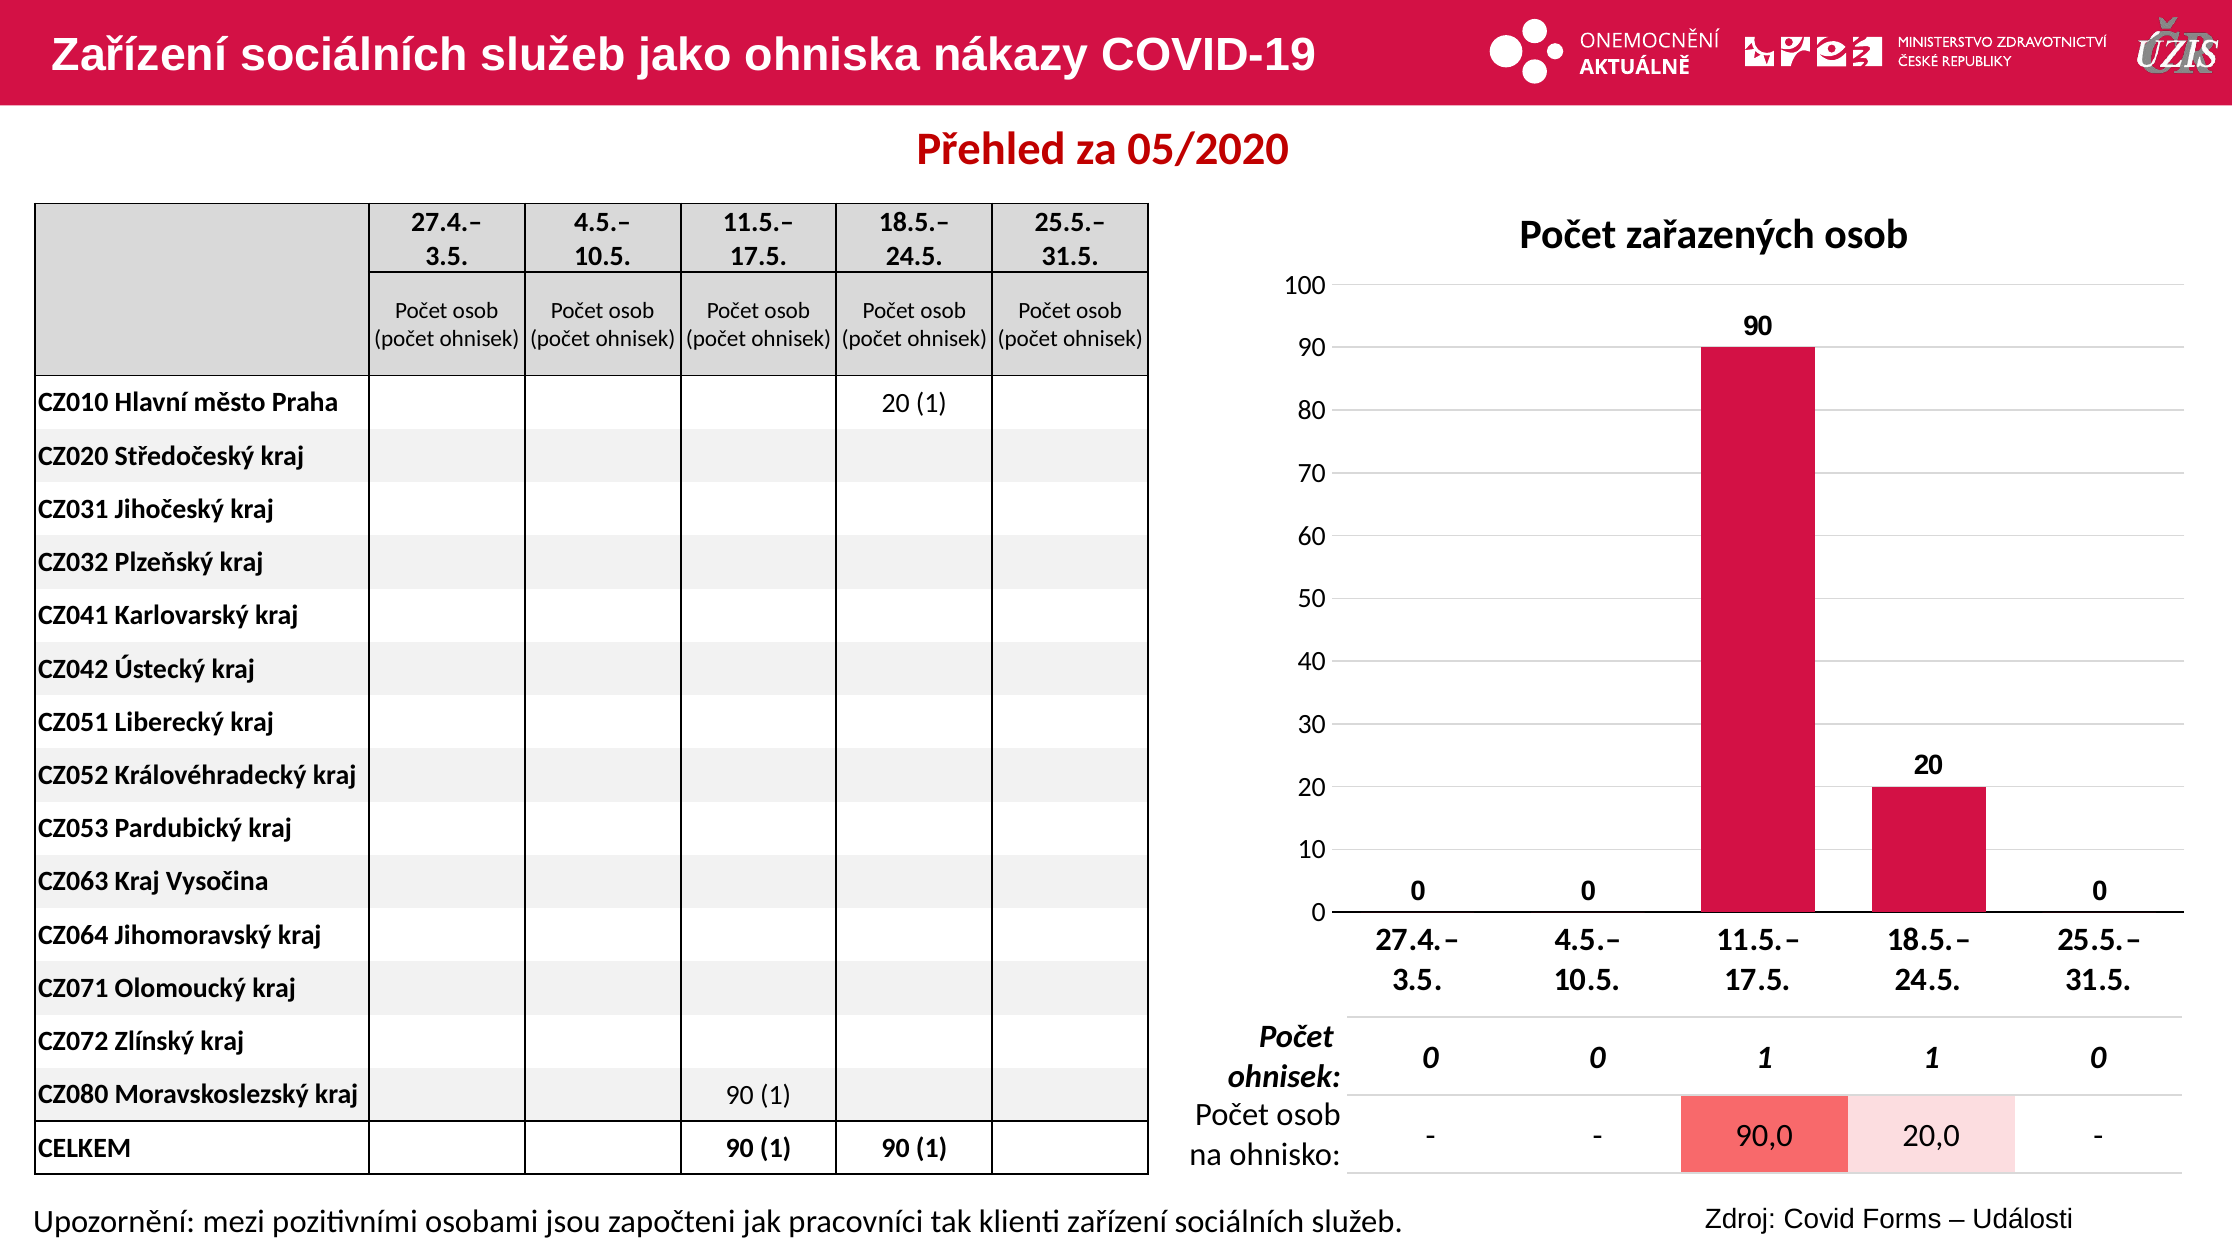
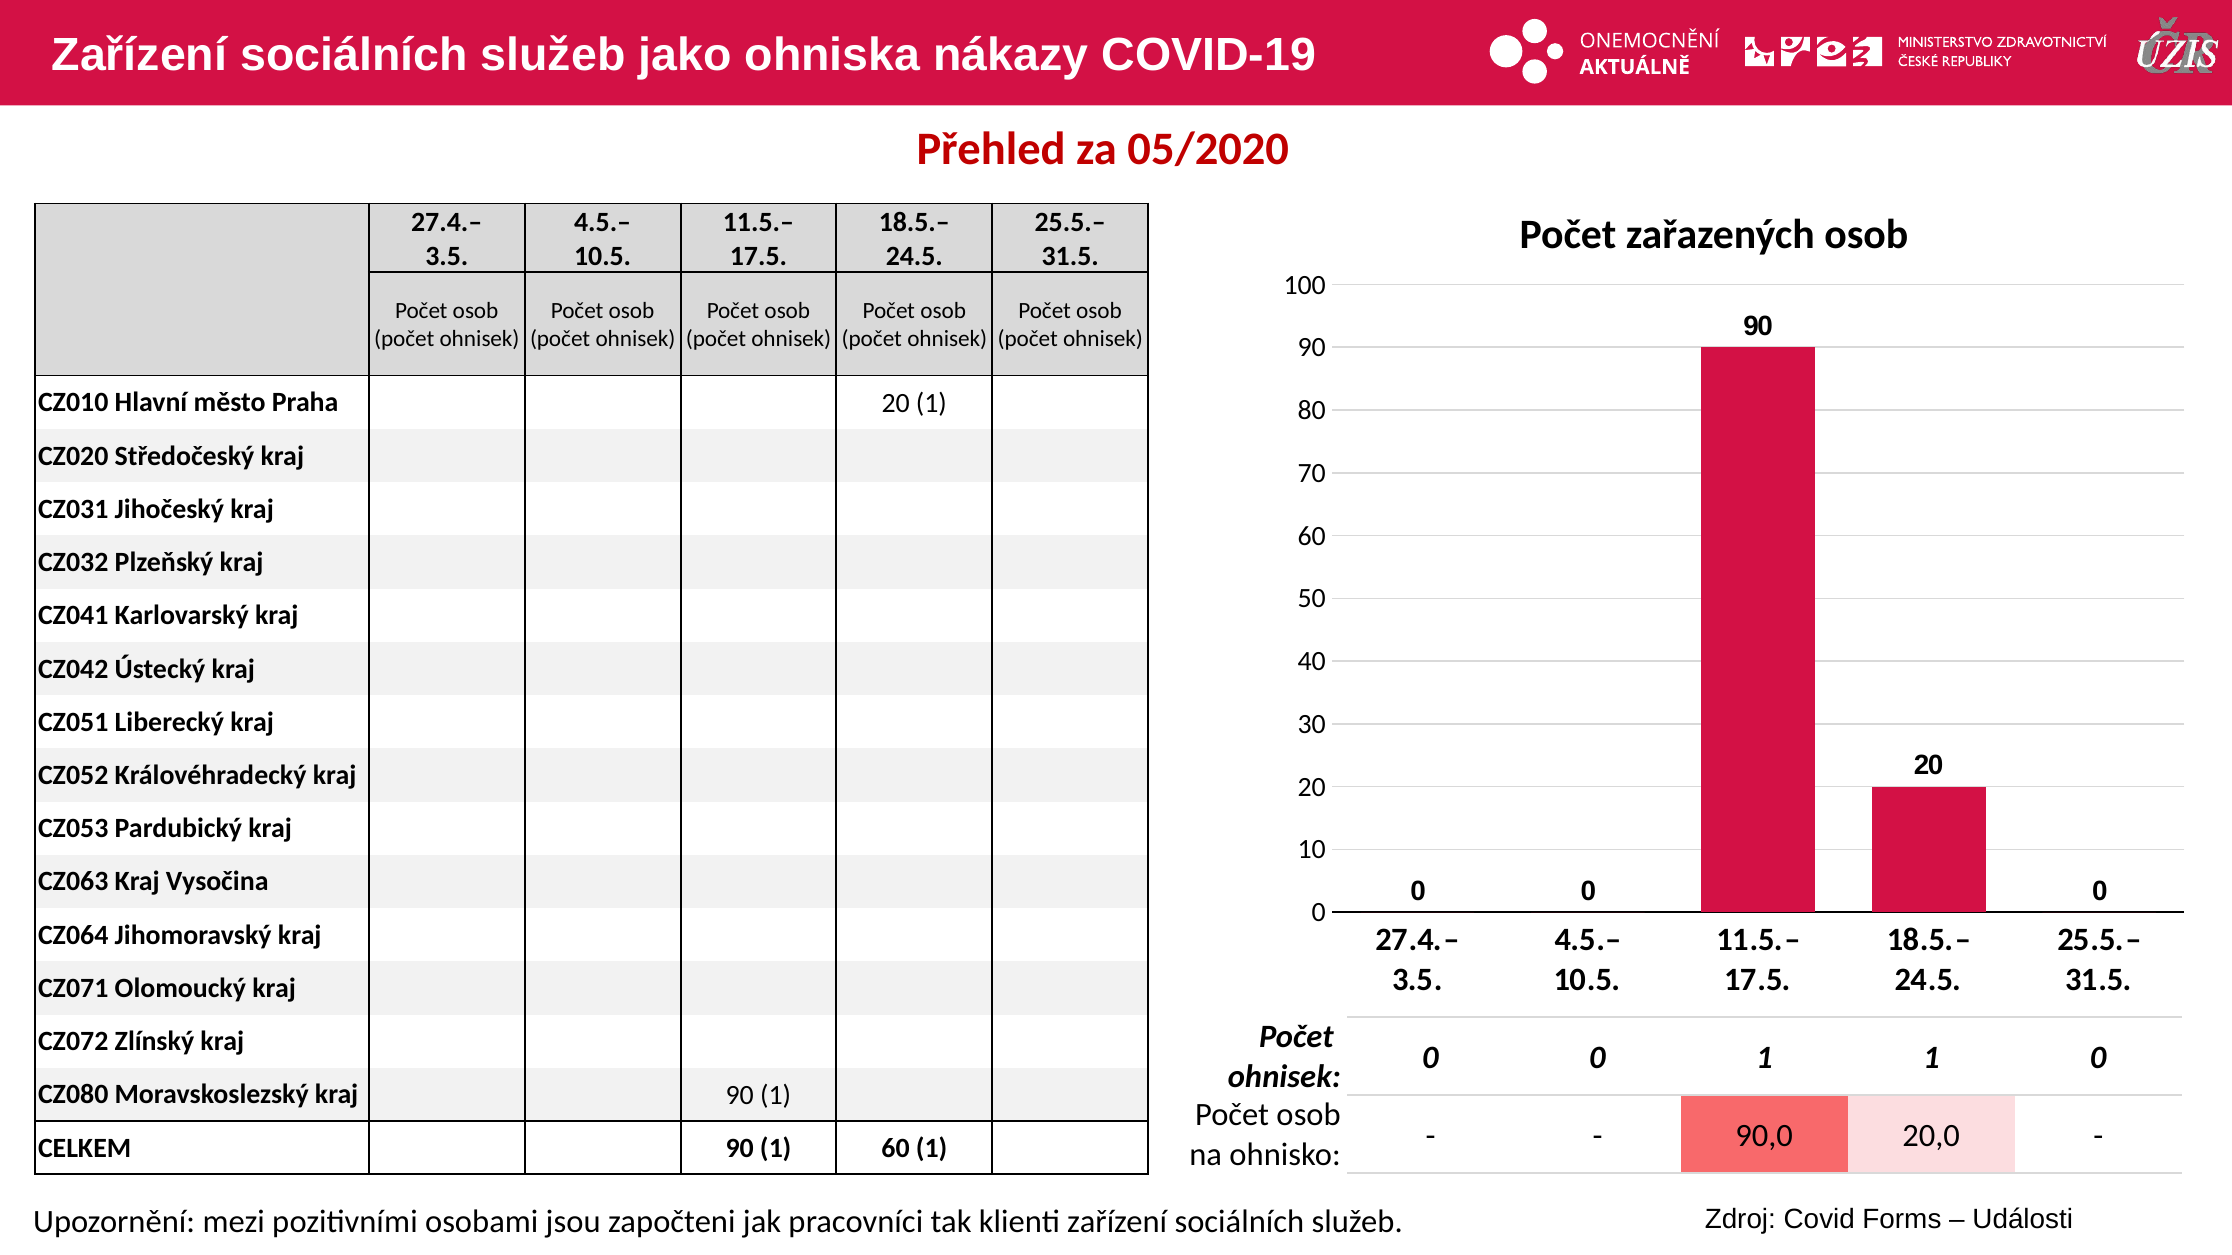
1 90: 90 -> 60
